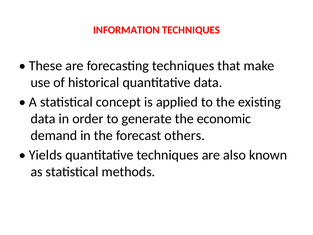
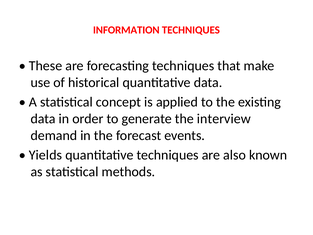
economic: economic -> interview
others: others -> events
